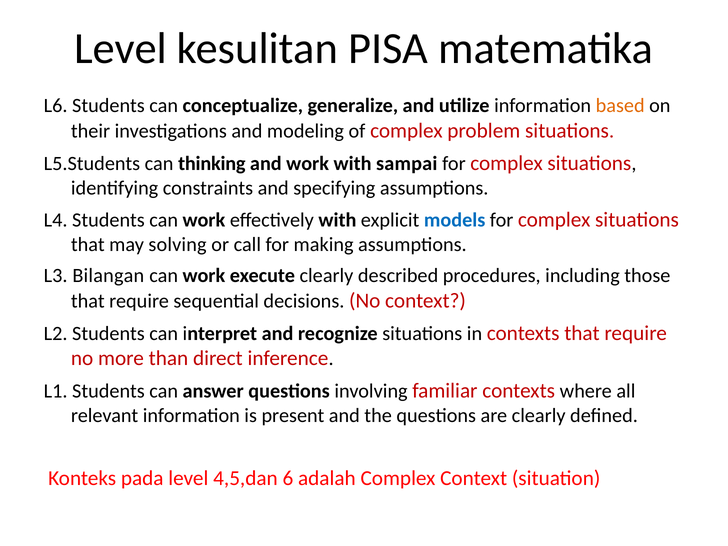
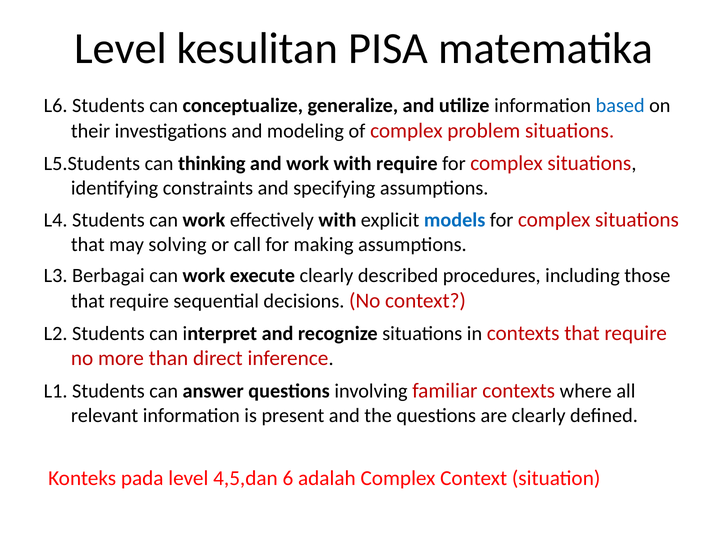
based colour: orange -> blue
with sampai: sampai -> require
Bilangan: Bilangan -> Berbagai
